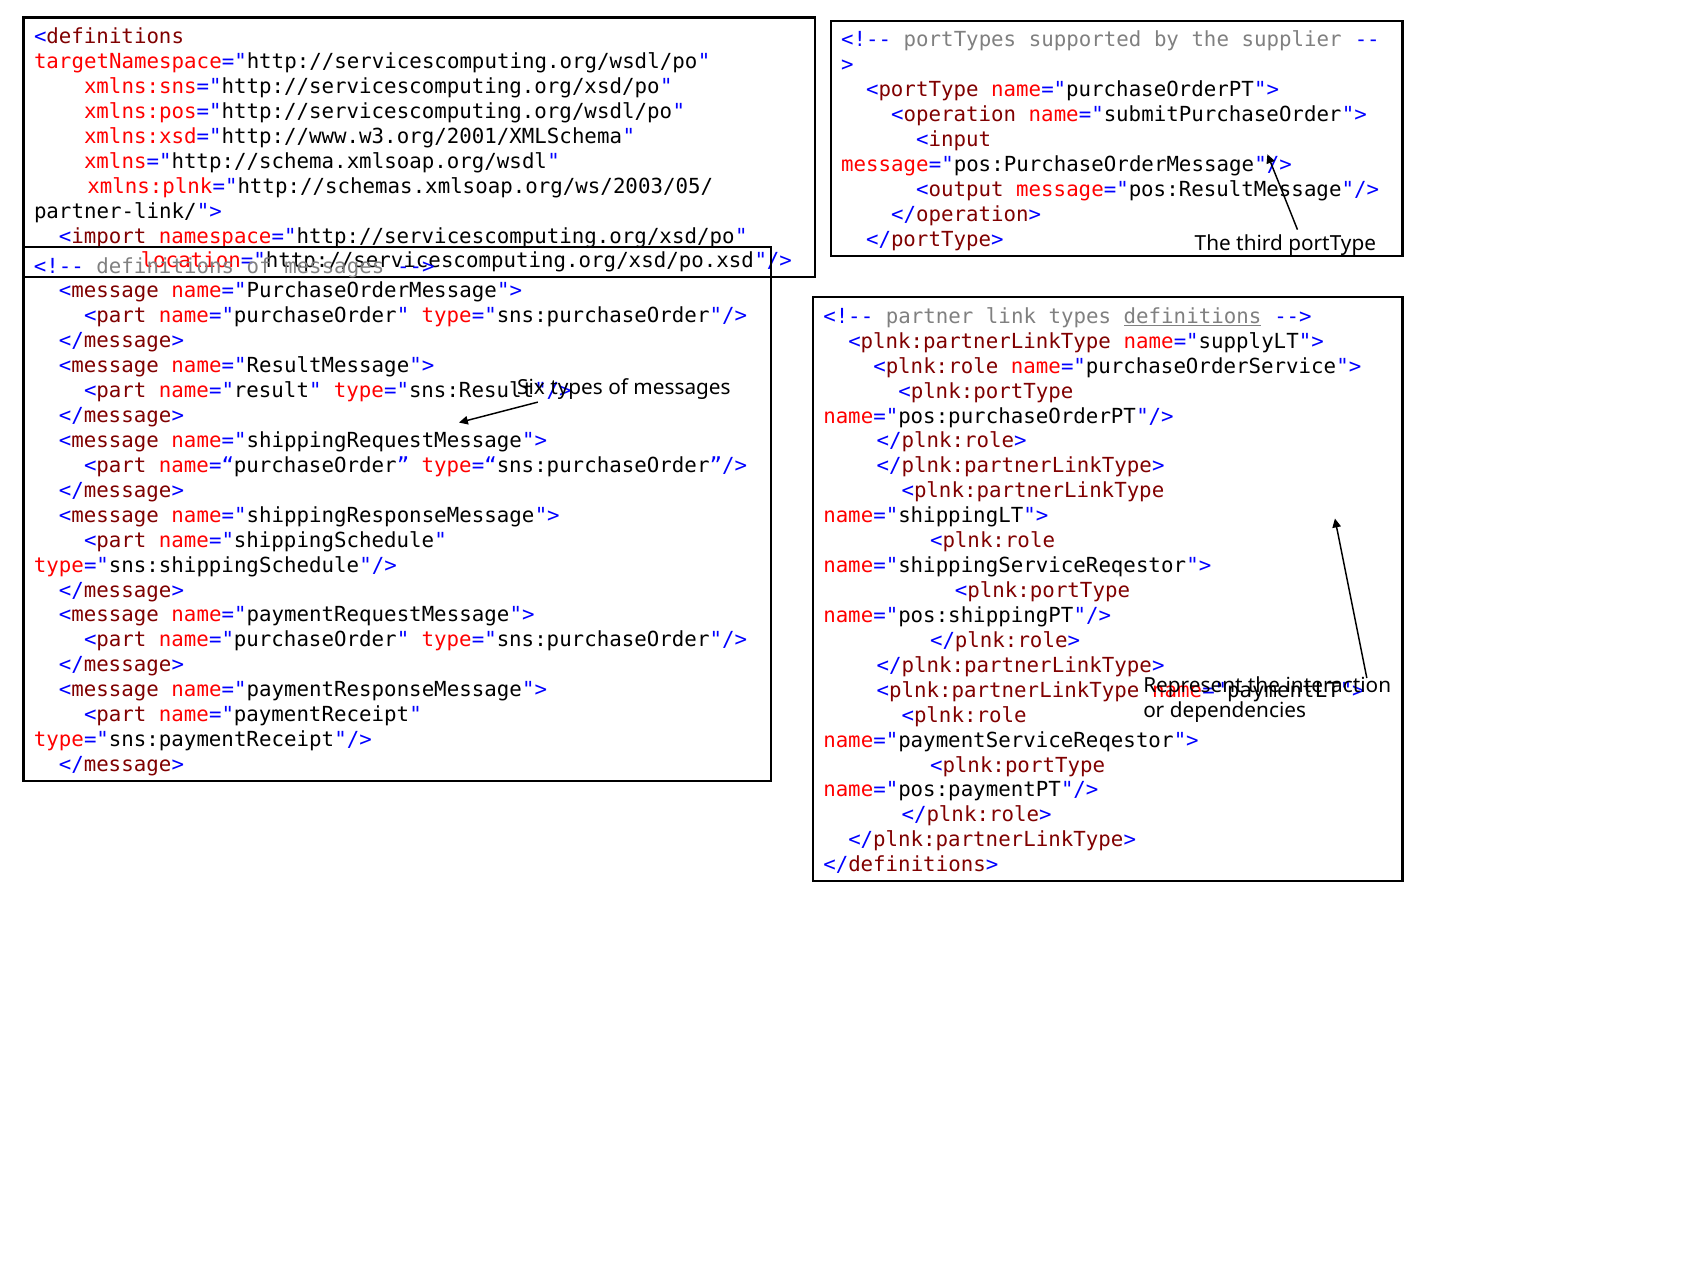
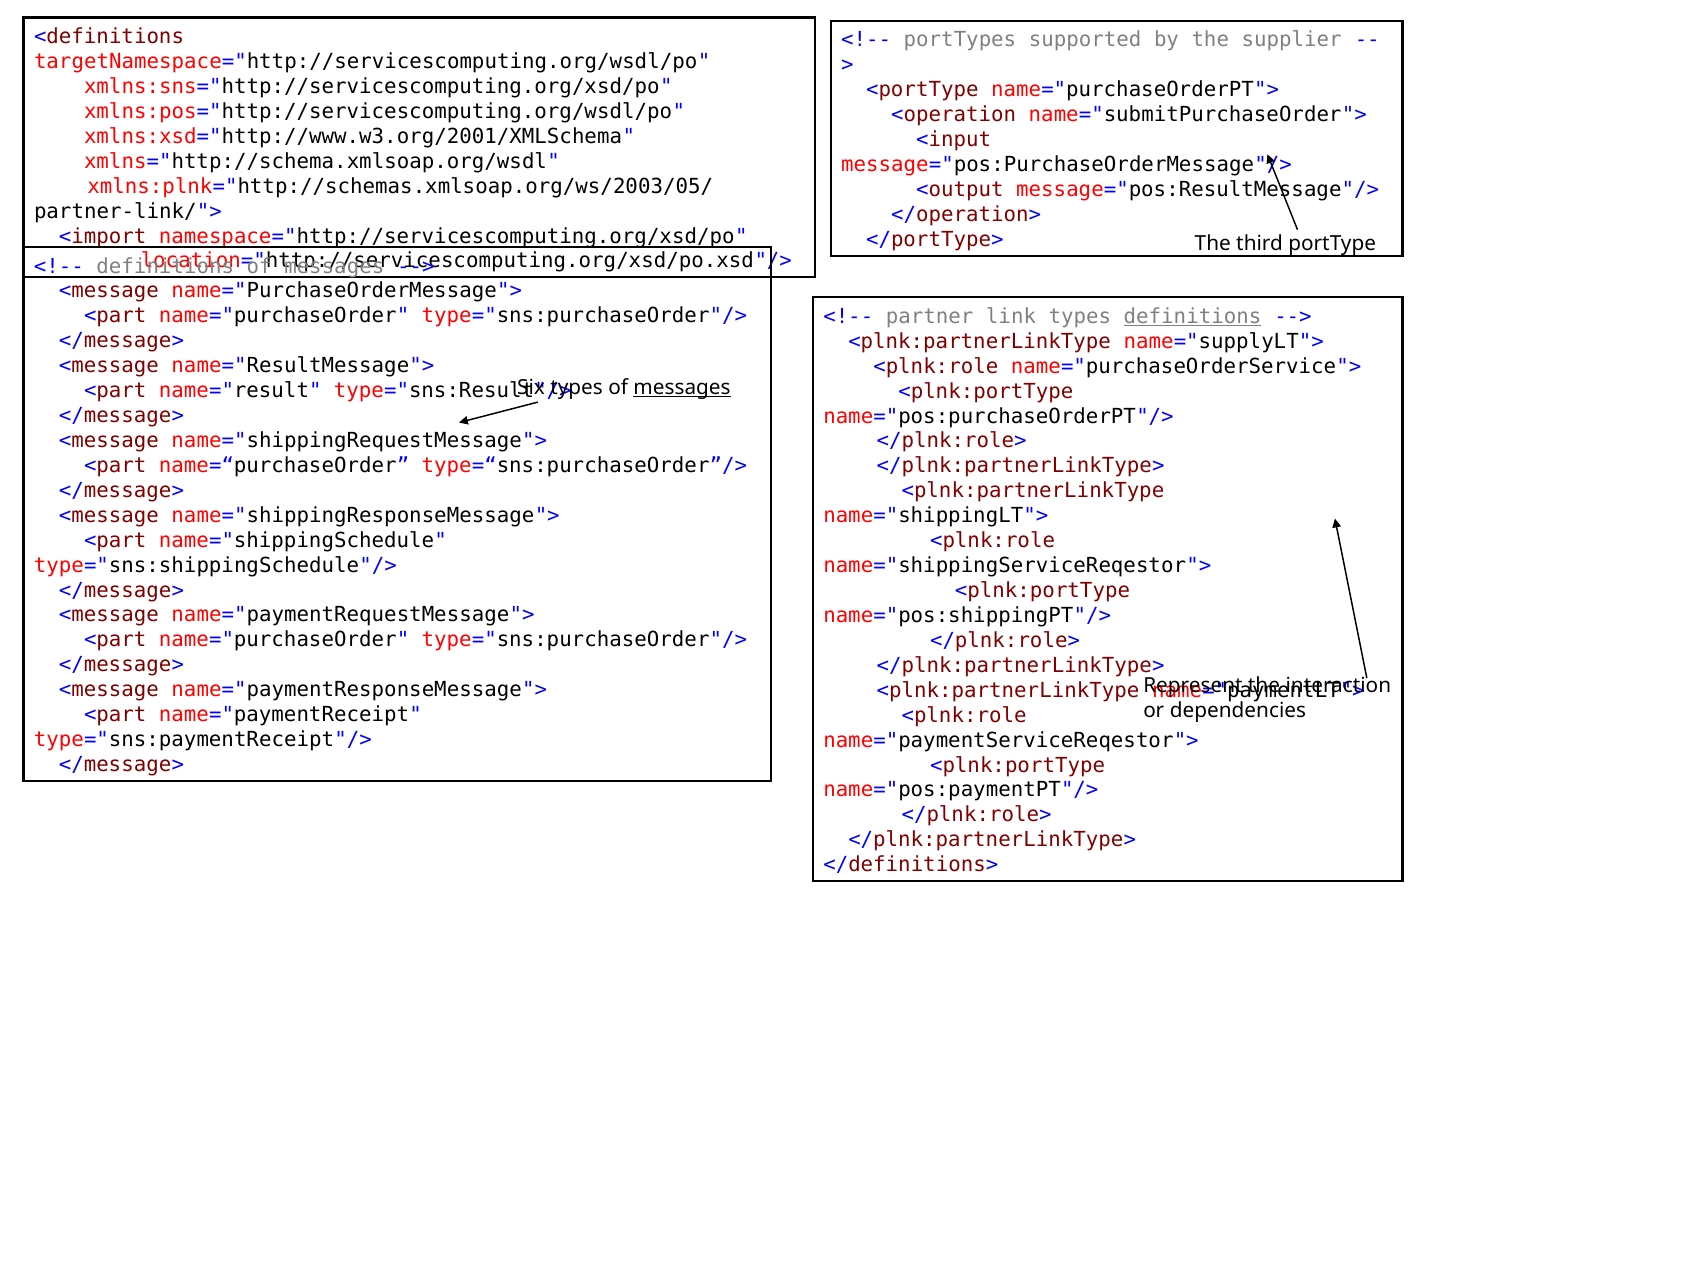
messages at (682, 387) underline: none -> present
